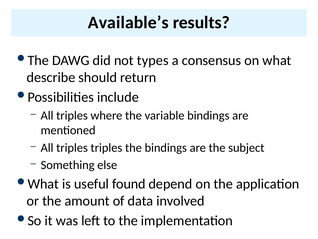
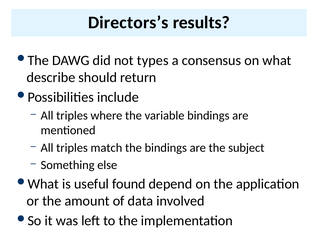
Available’s: Available’s -> Directors’s
triples triples: triples -> match
